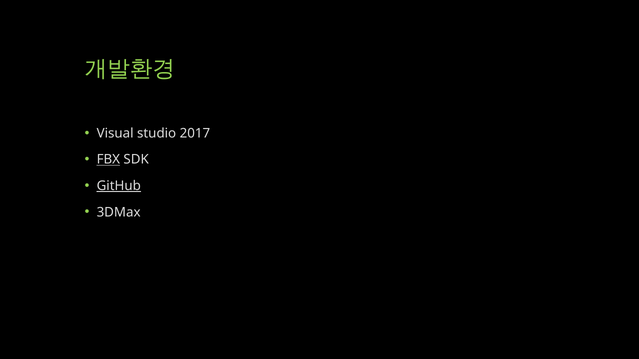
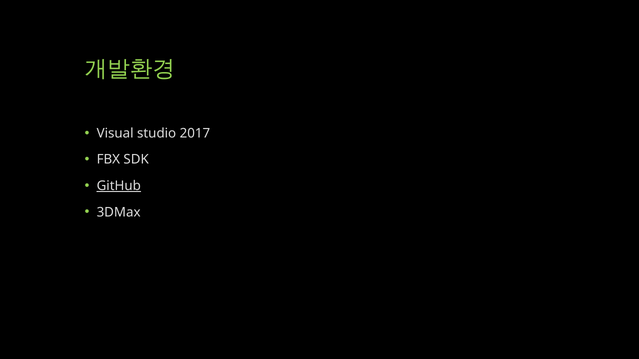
FBX underline: present -> none
